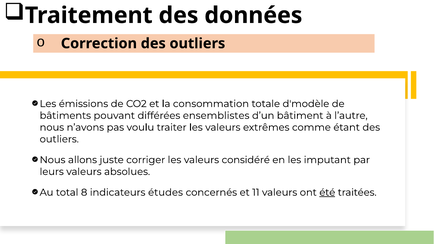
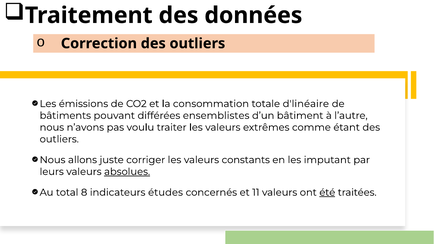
d'modèle: d'modèle -> d'linéaire
considéré: considéré -> constants
absolues underline: none -> present
